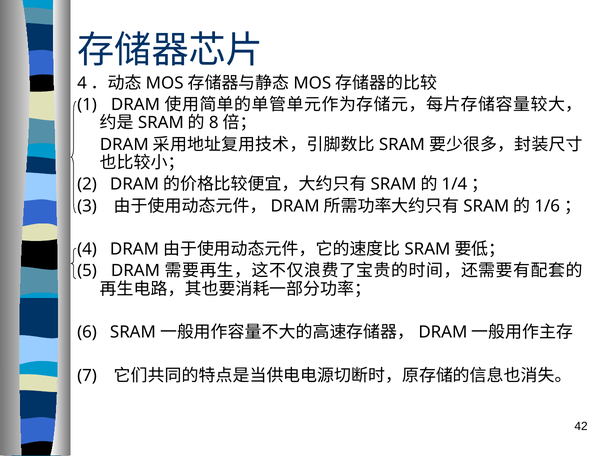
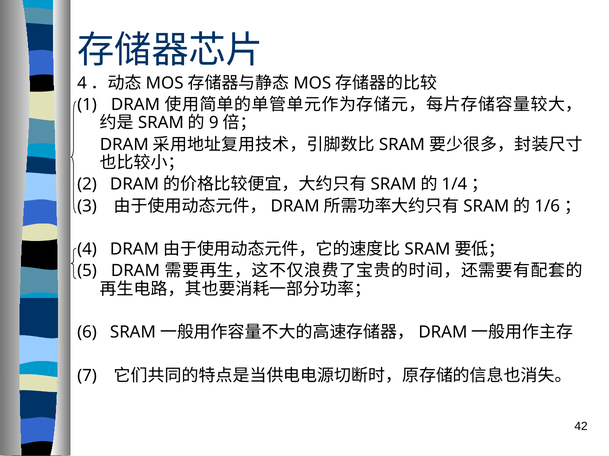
8: 8 -> 9
